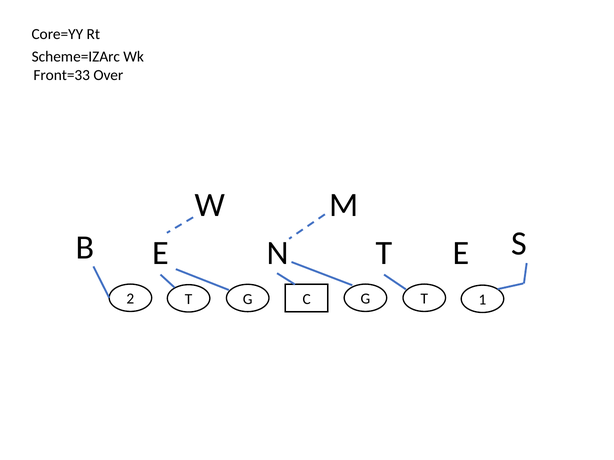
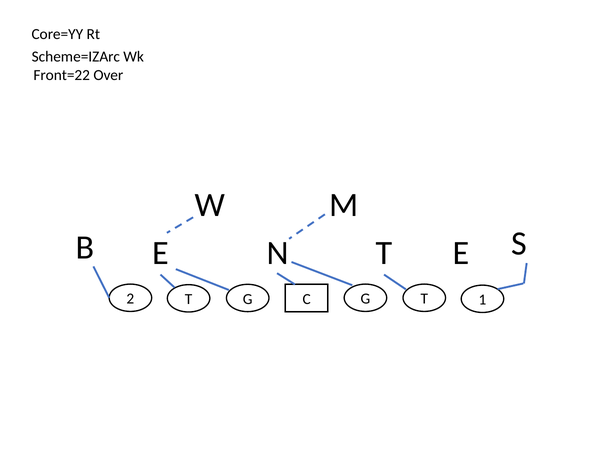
Front=33: Front=33 -> Front=22
